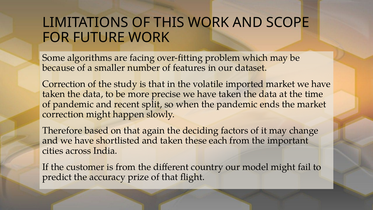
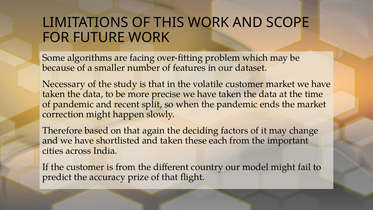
Correction at (64, 84): Correction -> Necessary
volatile imported: imported -> customer
